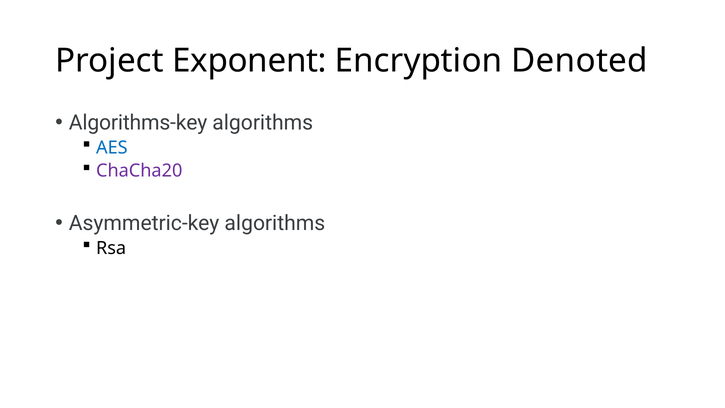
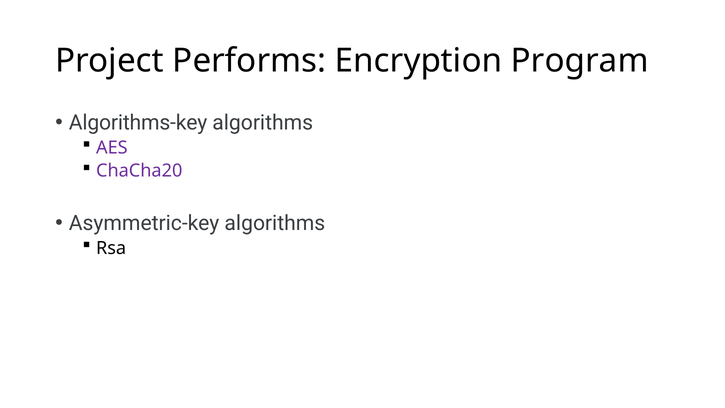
Exponent: Exponent -> Performs
Denoted: Denoted -> Program
AES colour: blue -> purple
